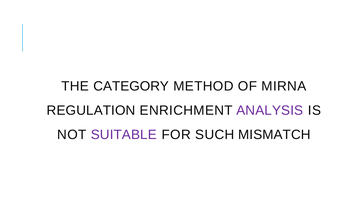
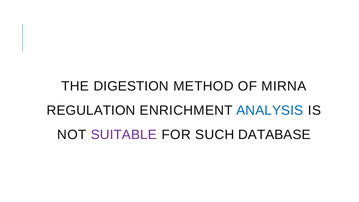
CATEGORY: CATEGORY -> DIGESTION
ANALYSIS colour: purple -> blue
MISMATCH: MISMATCH -> DATABASE
